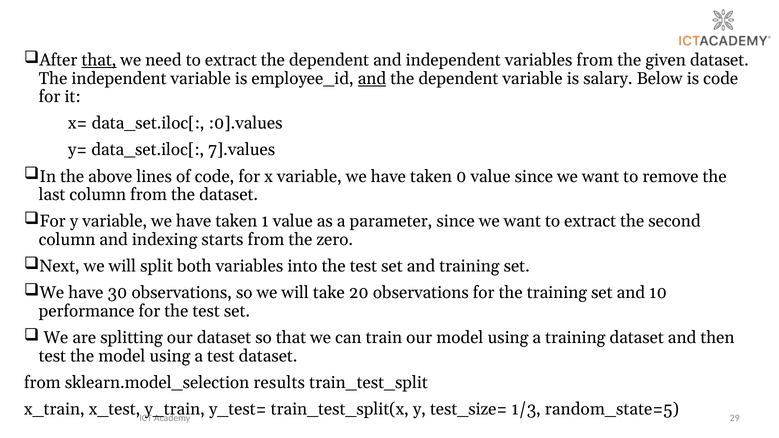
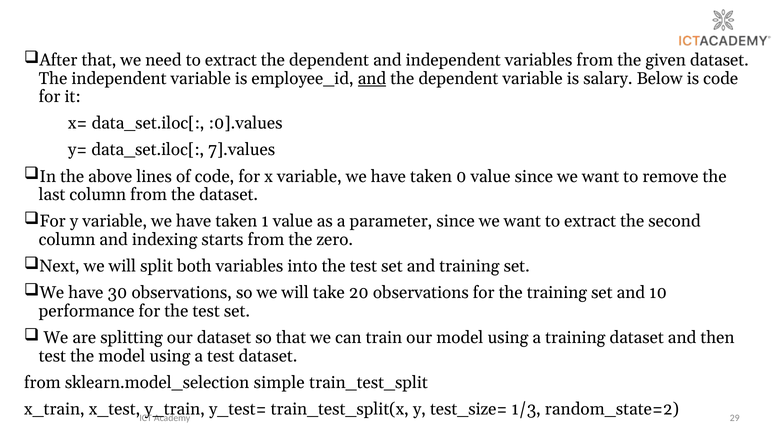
that at (99, 60) underline: present -> none
results: results -> simple
random_state=5: random_state=5 -> random_state=2
